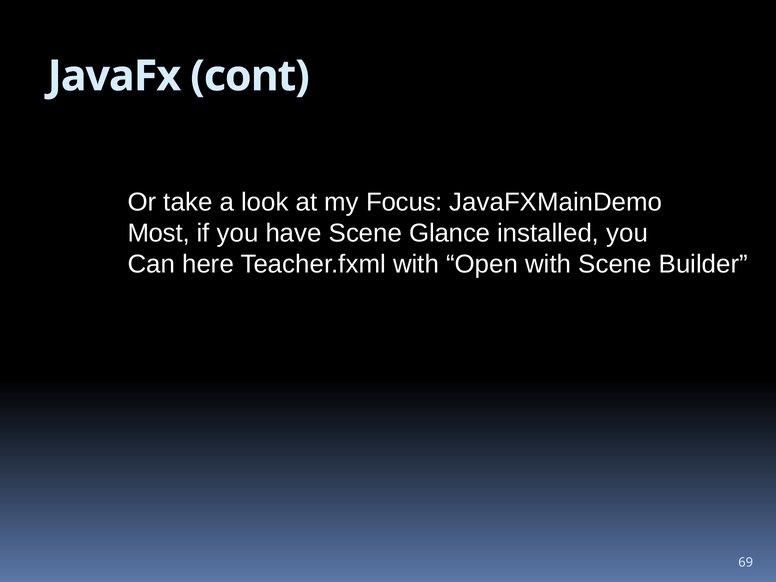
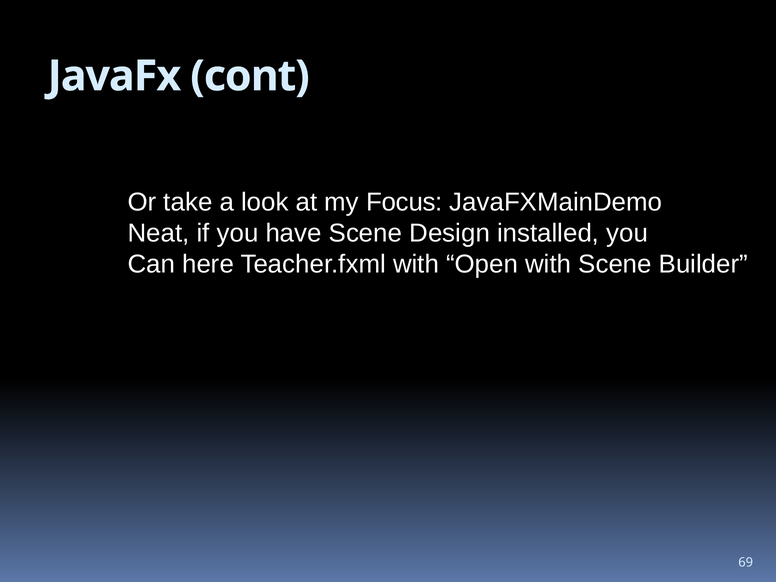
Most: Most -> Neat
Glance: Glance -> Design
